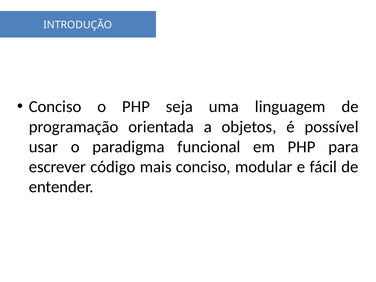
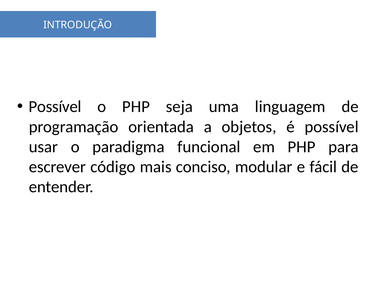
Conciso at (55, 107): Conciso -> Possível
